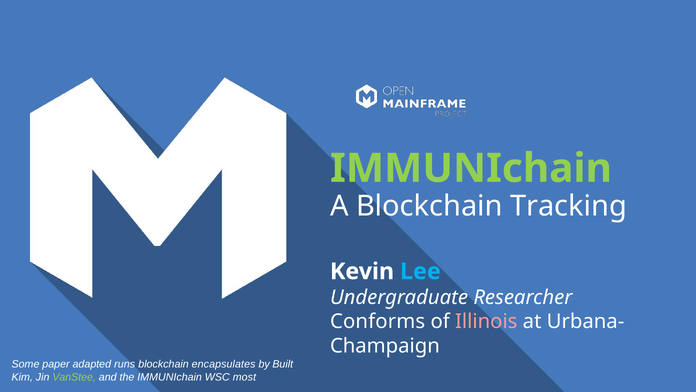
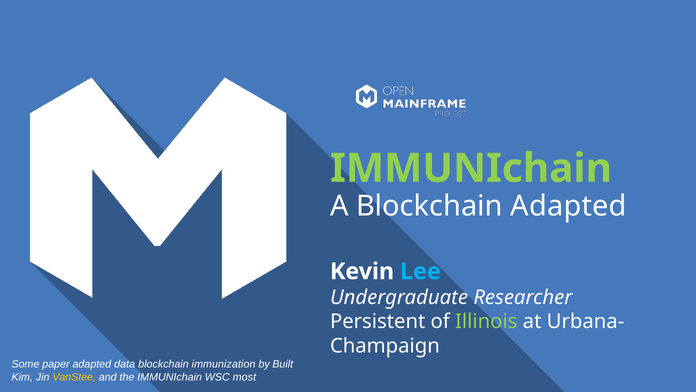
Blockchain Tracking: Tracking -> Adapted
Conforms: Conforms -> Persistent
Illinois colour: pink -> light green
runs: runs -> data
encapsulates: encapsulates -> immunization
VanStee colour: light green -> yellow
